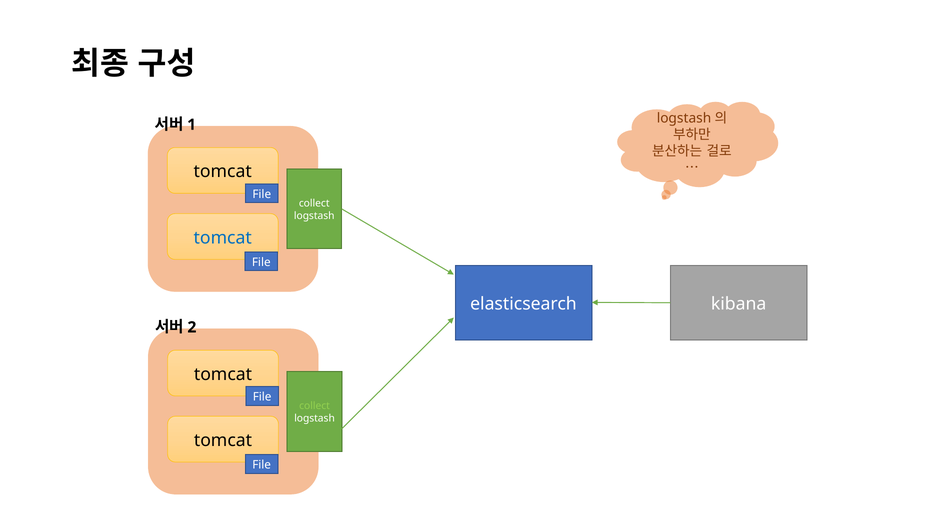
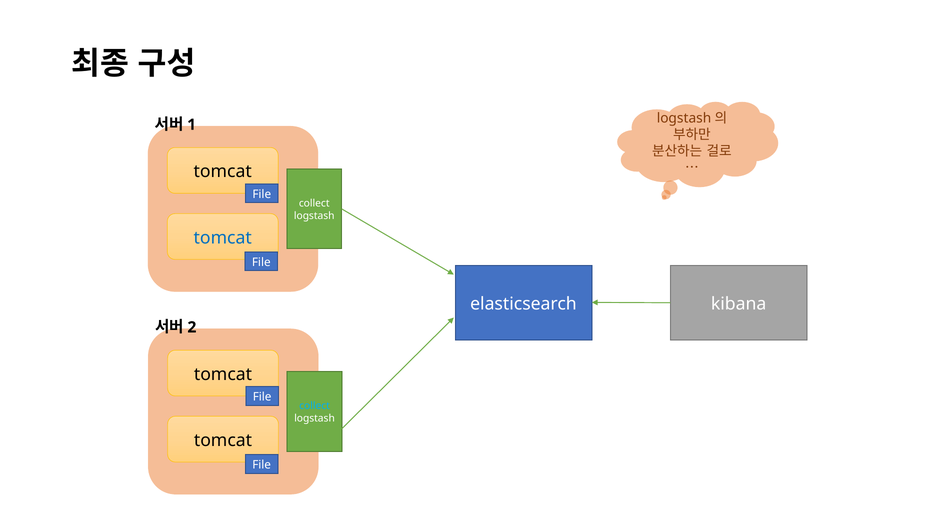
collect at (315, 406) colour: light green -> light blue
